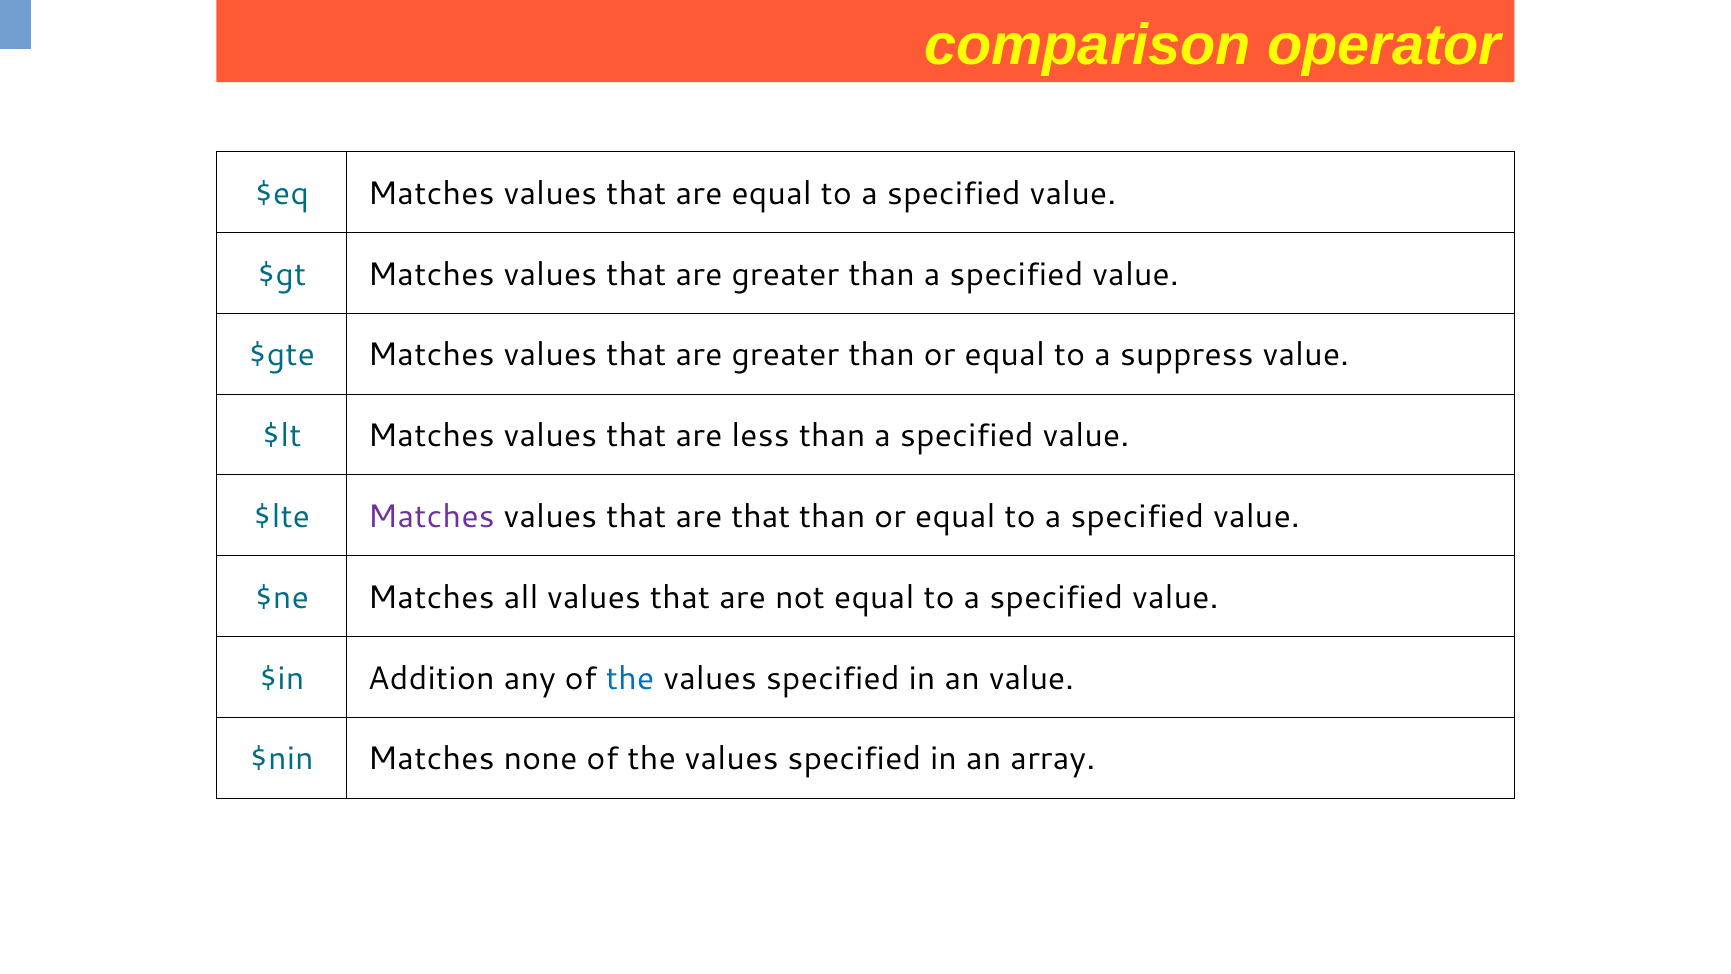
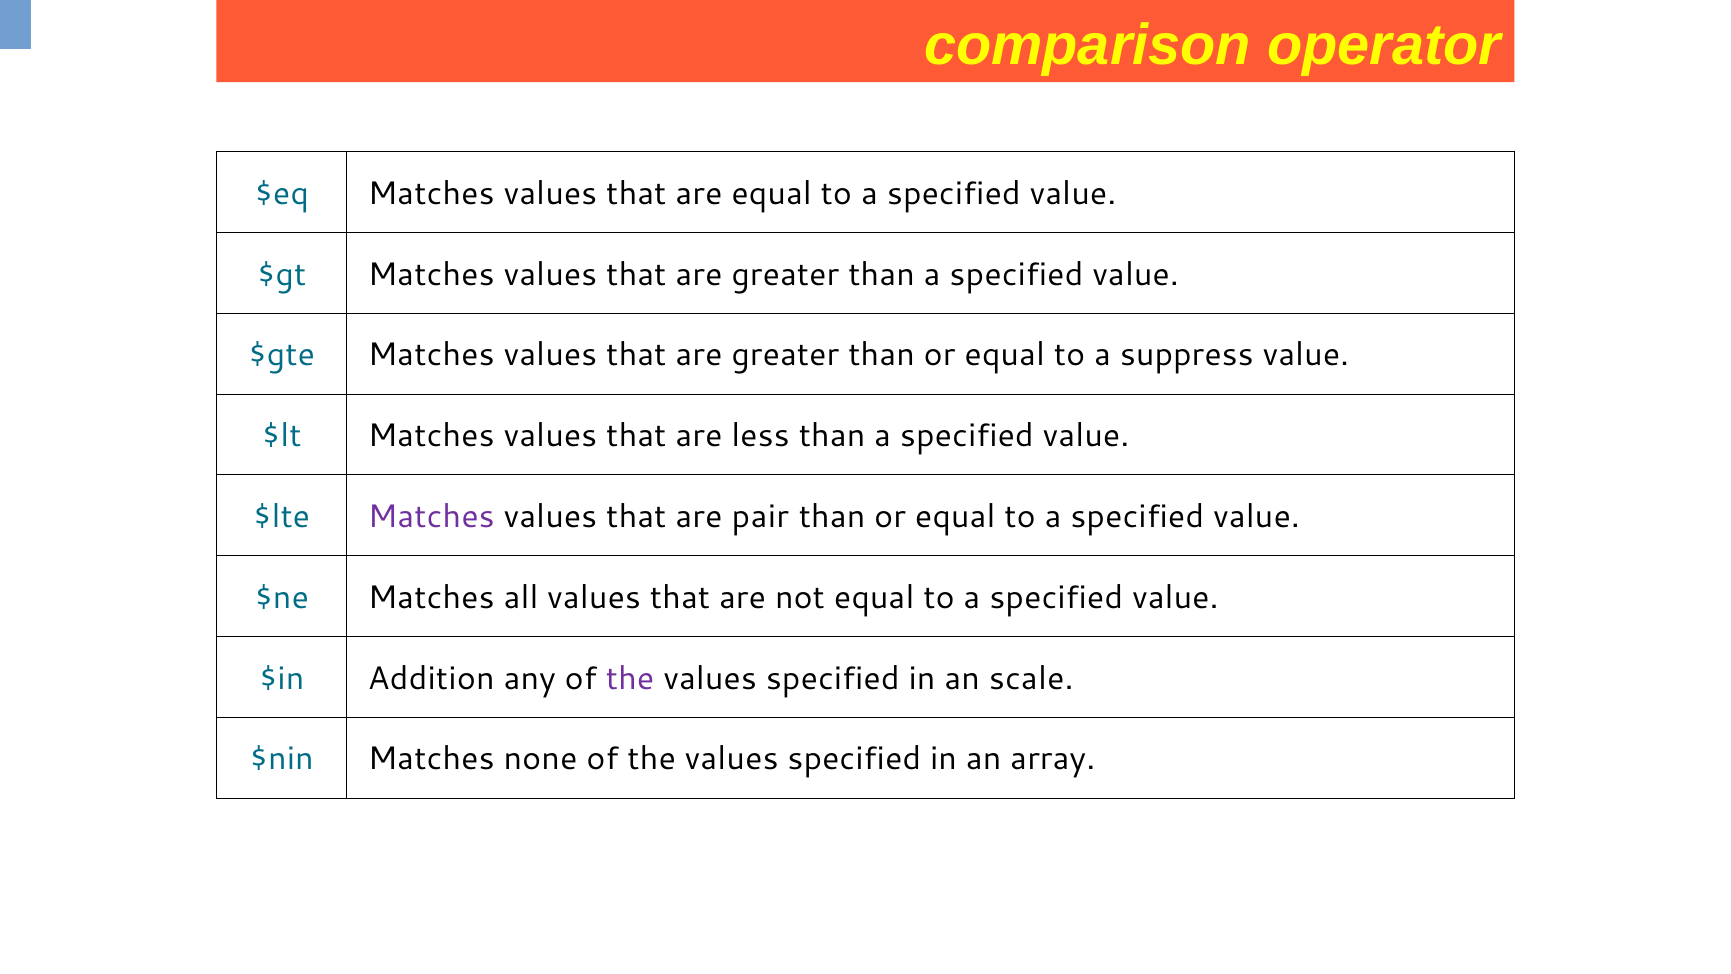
are that: that -> pair
the at (630, 678) colour: blue -> purple
an value: value -> scale
